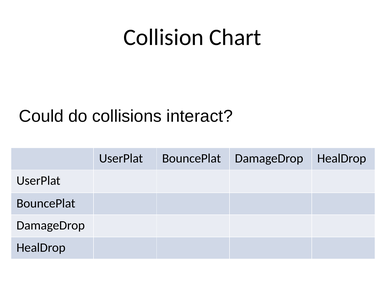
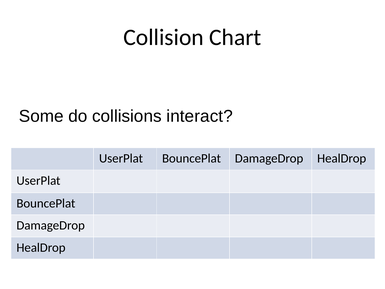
Could: Could -> Some
